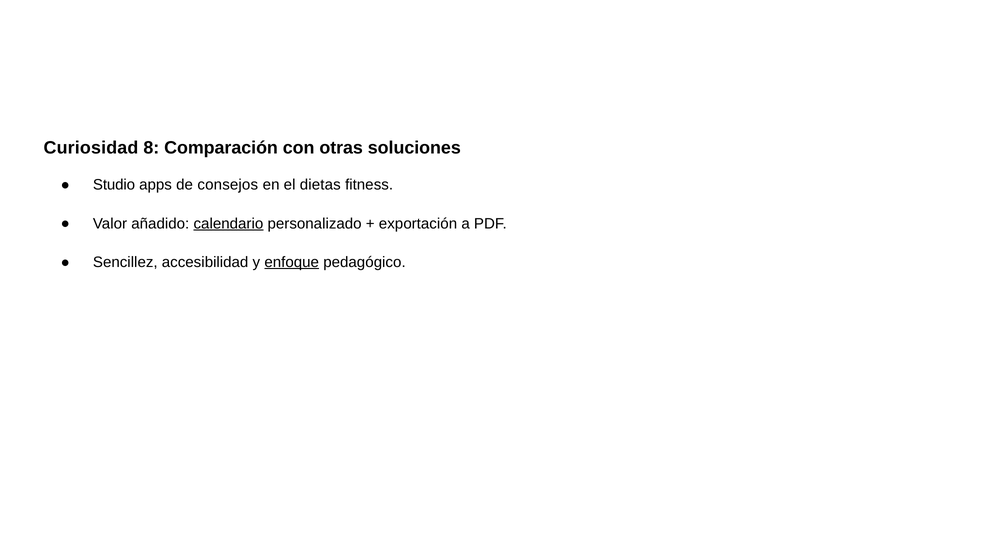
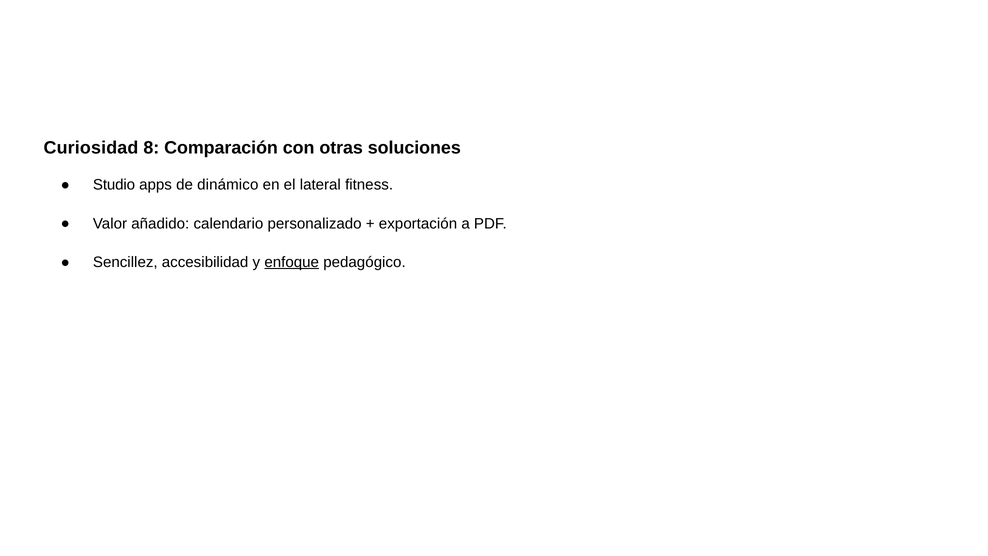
consejos: consejos -> dinámico
dietas: dietas -> lateral
calendario underline: present -> none
